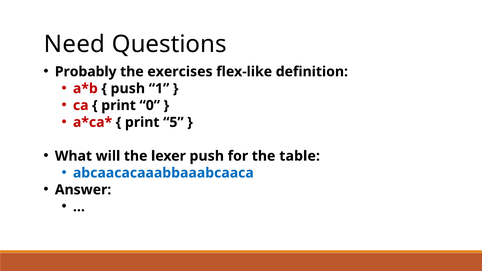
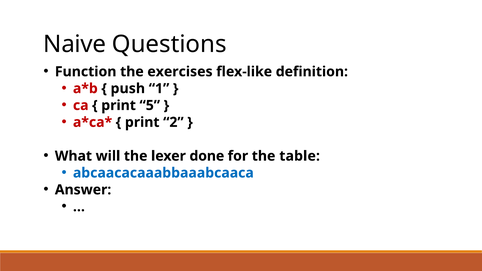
Need: Need -> Naive
Probably: Probably -> Function
0: 0 -> 5
5: 5 -> 2
lexer push: push -> done
